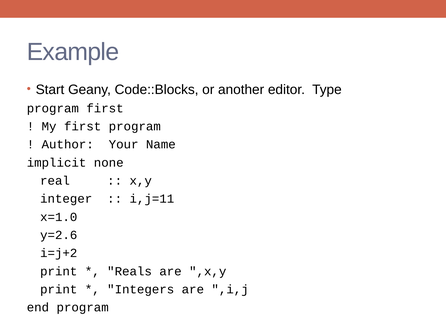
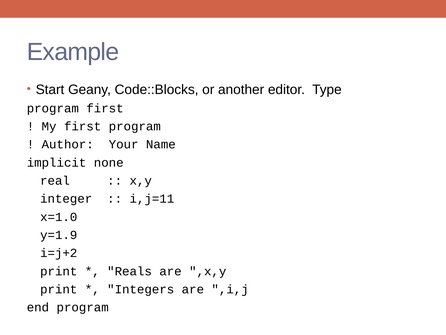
y=2.6: y=2.6 -> y=1.9
